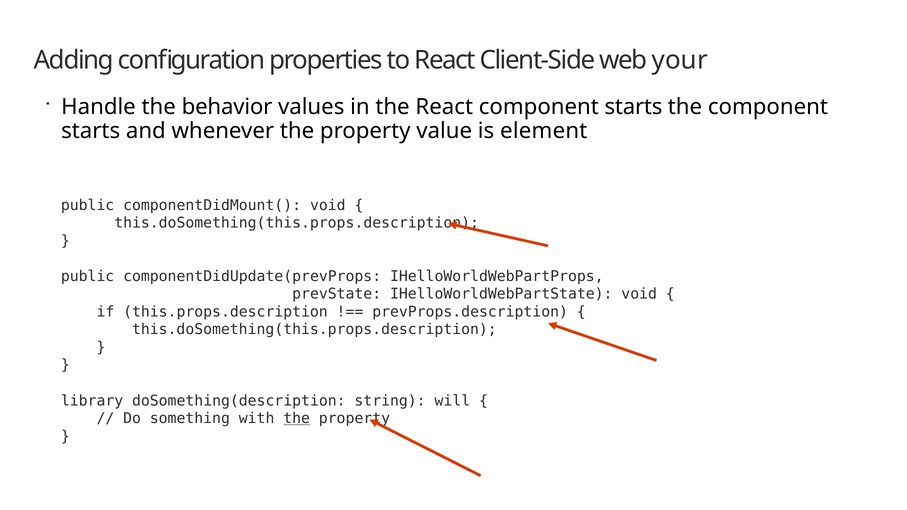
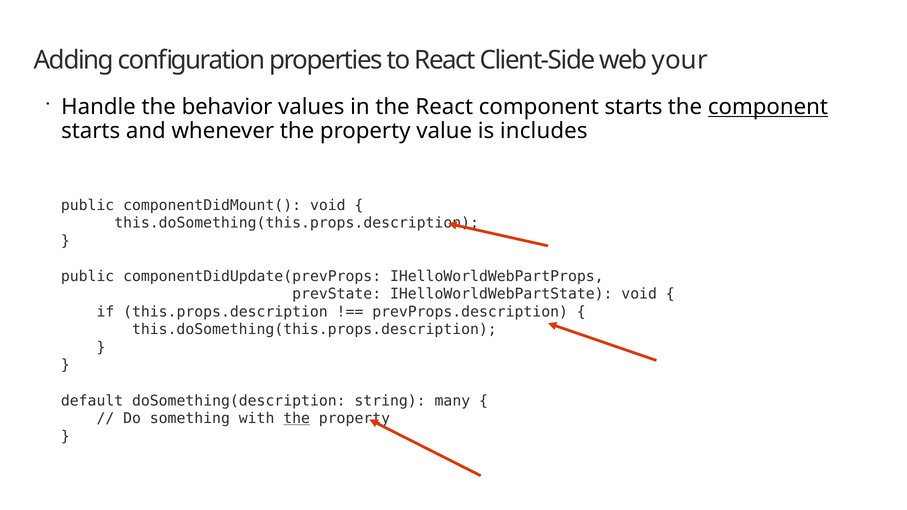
component at (768, 107) underline: none -> present
element: element -> includes
library: library -> default
will: will -> many
